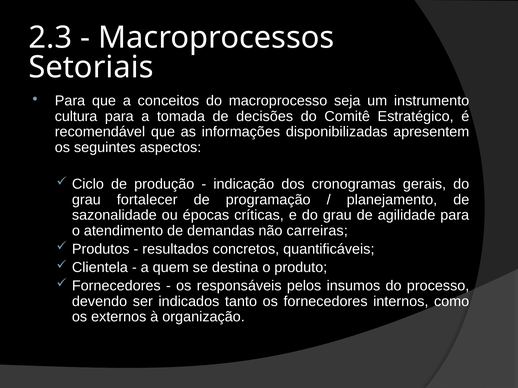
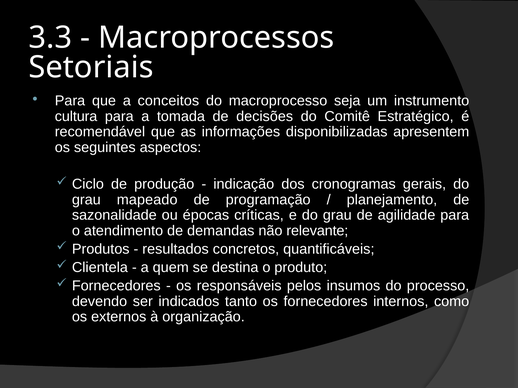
2.3: 2.3 -> 3.3
fortalecer: fortalecer -> mapeado
carreiras: carreiras -> relevante
